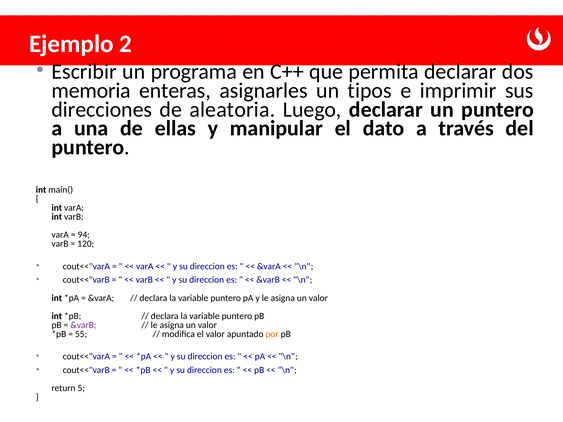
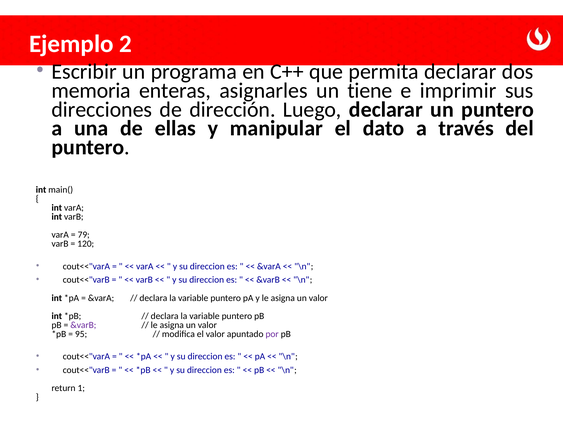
tipos: tipos -> tiene
aleatoria: aleatoria -> dirección
94: 94 -> 79
55: 55 -> 95
por colour: orange -> purple
5: 5 -> 1
